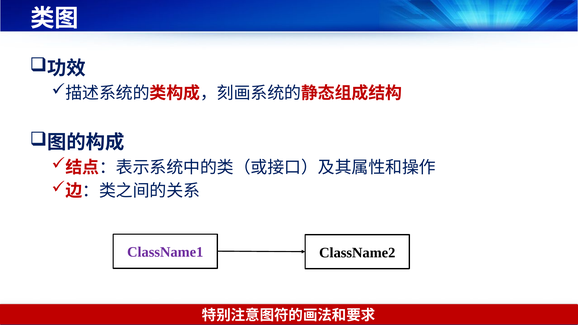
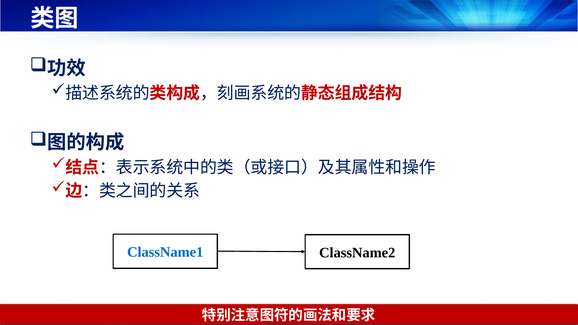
ClassName1 colour: purple -> blue
